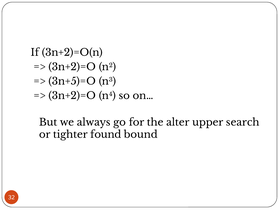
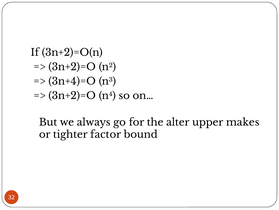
3n+5)=O: 3n+5)=O -> 3n+4)=O
search: search -> makes
found: found -> factor
